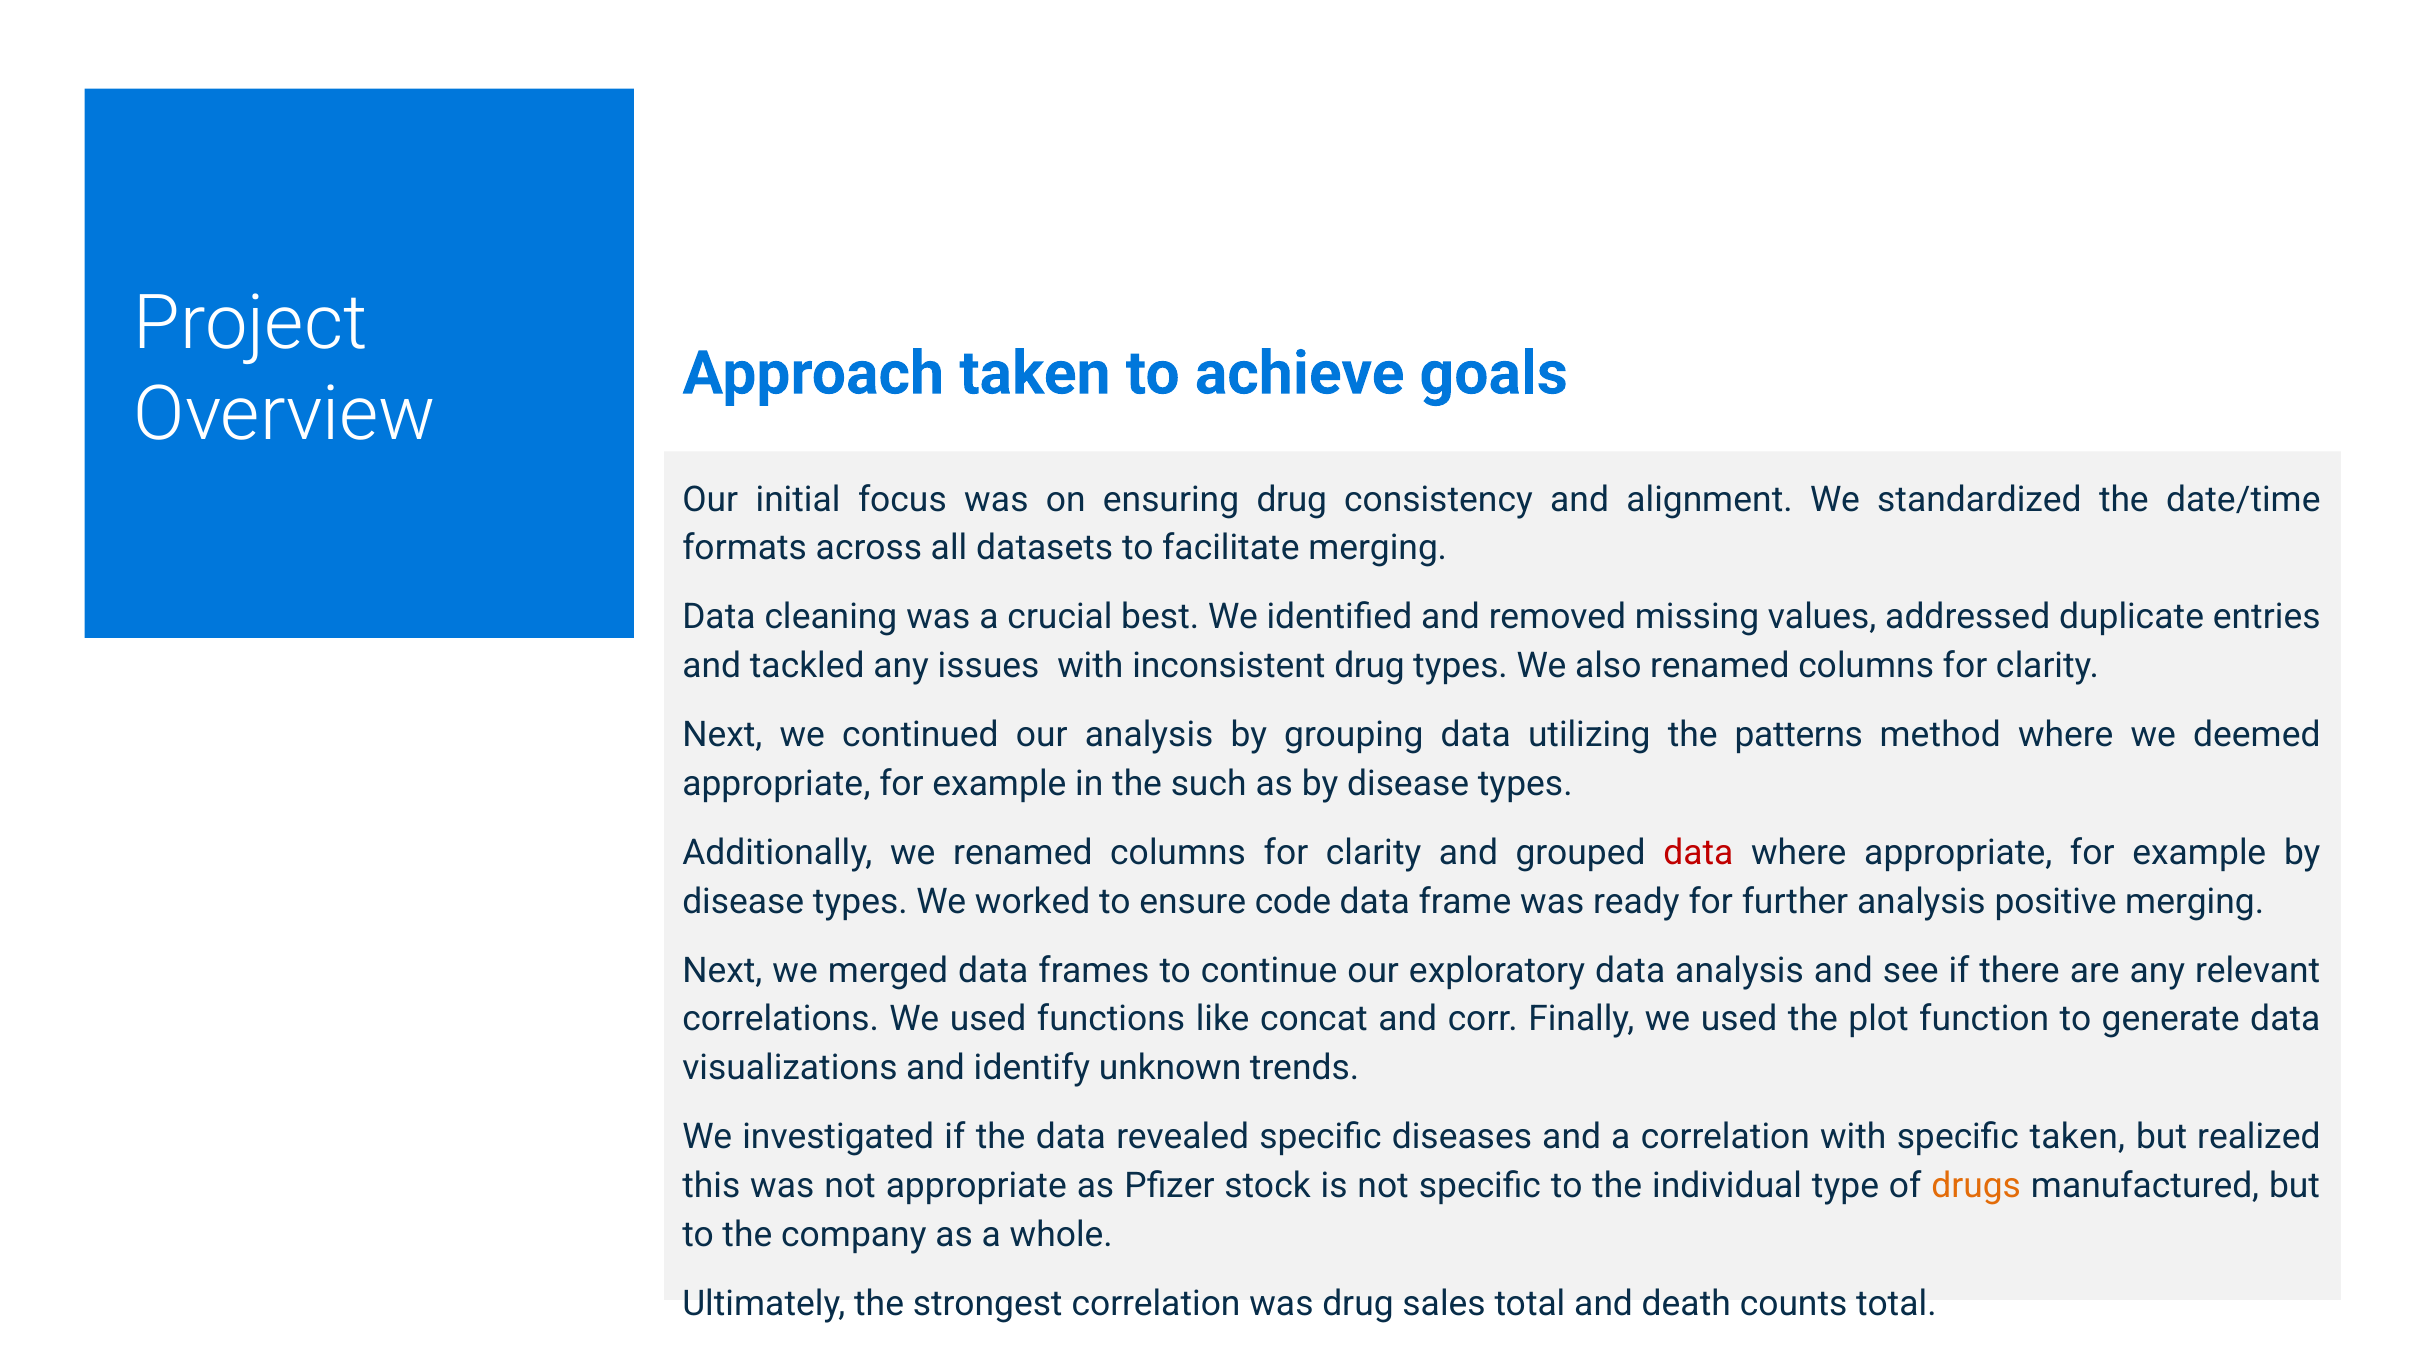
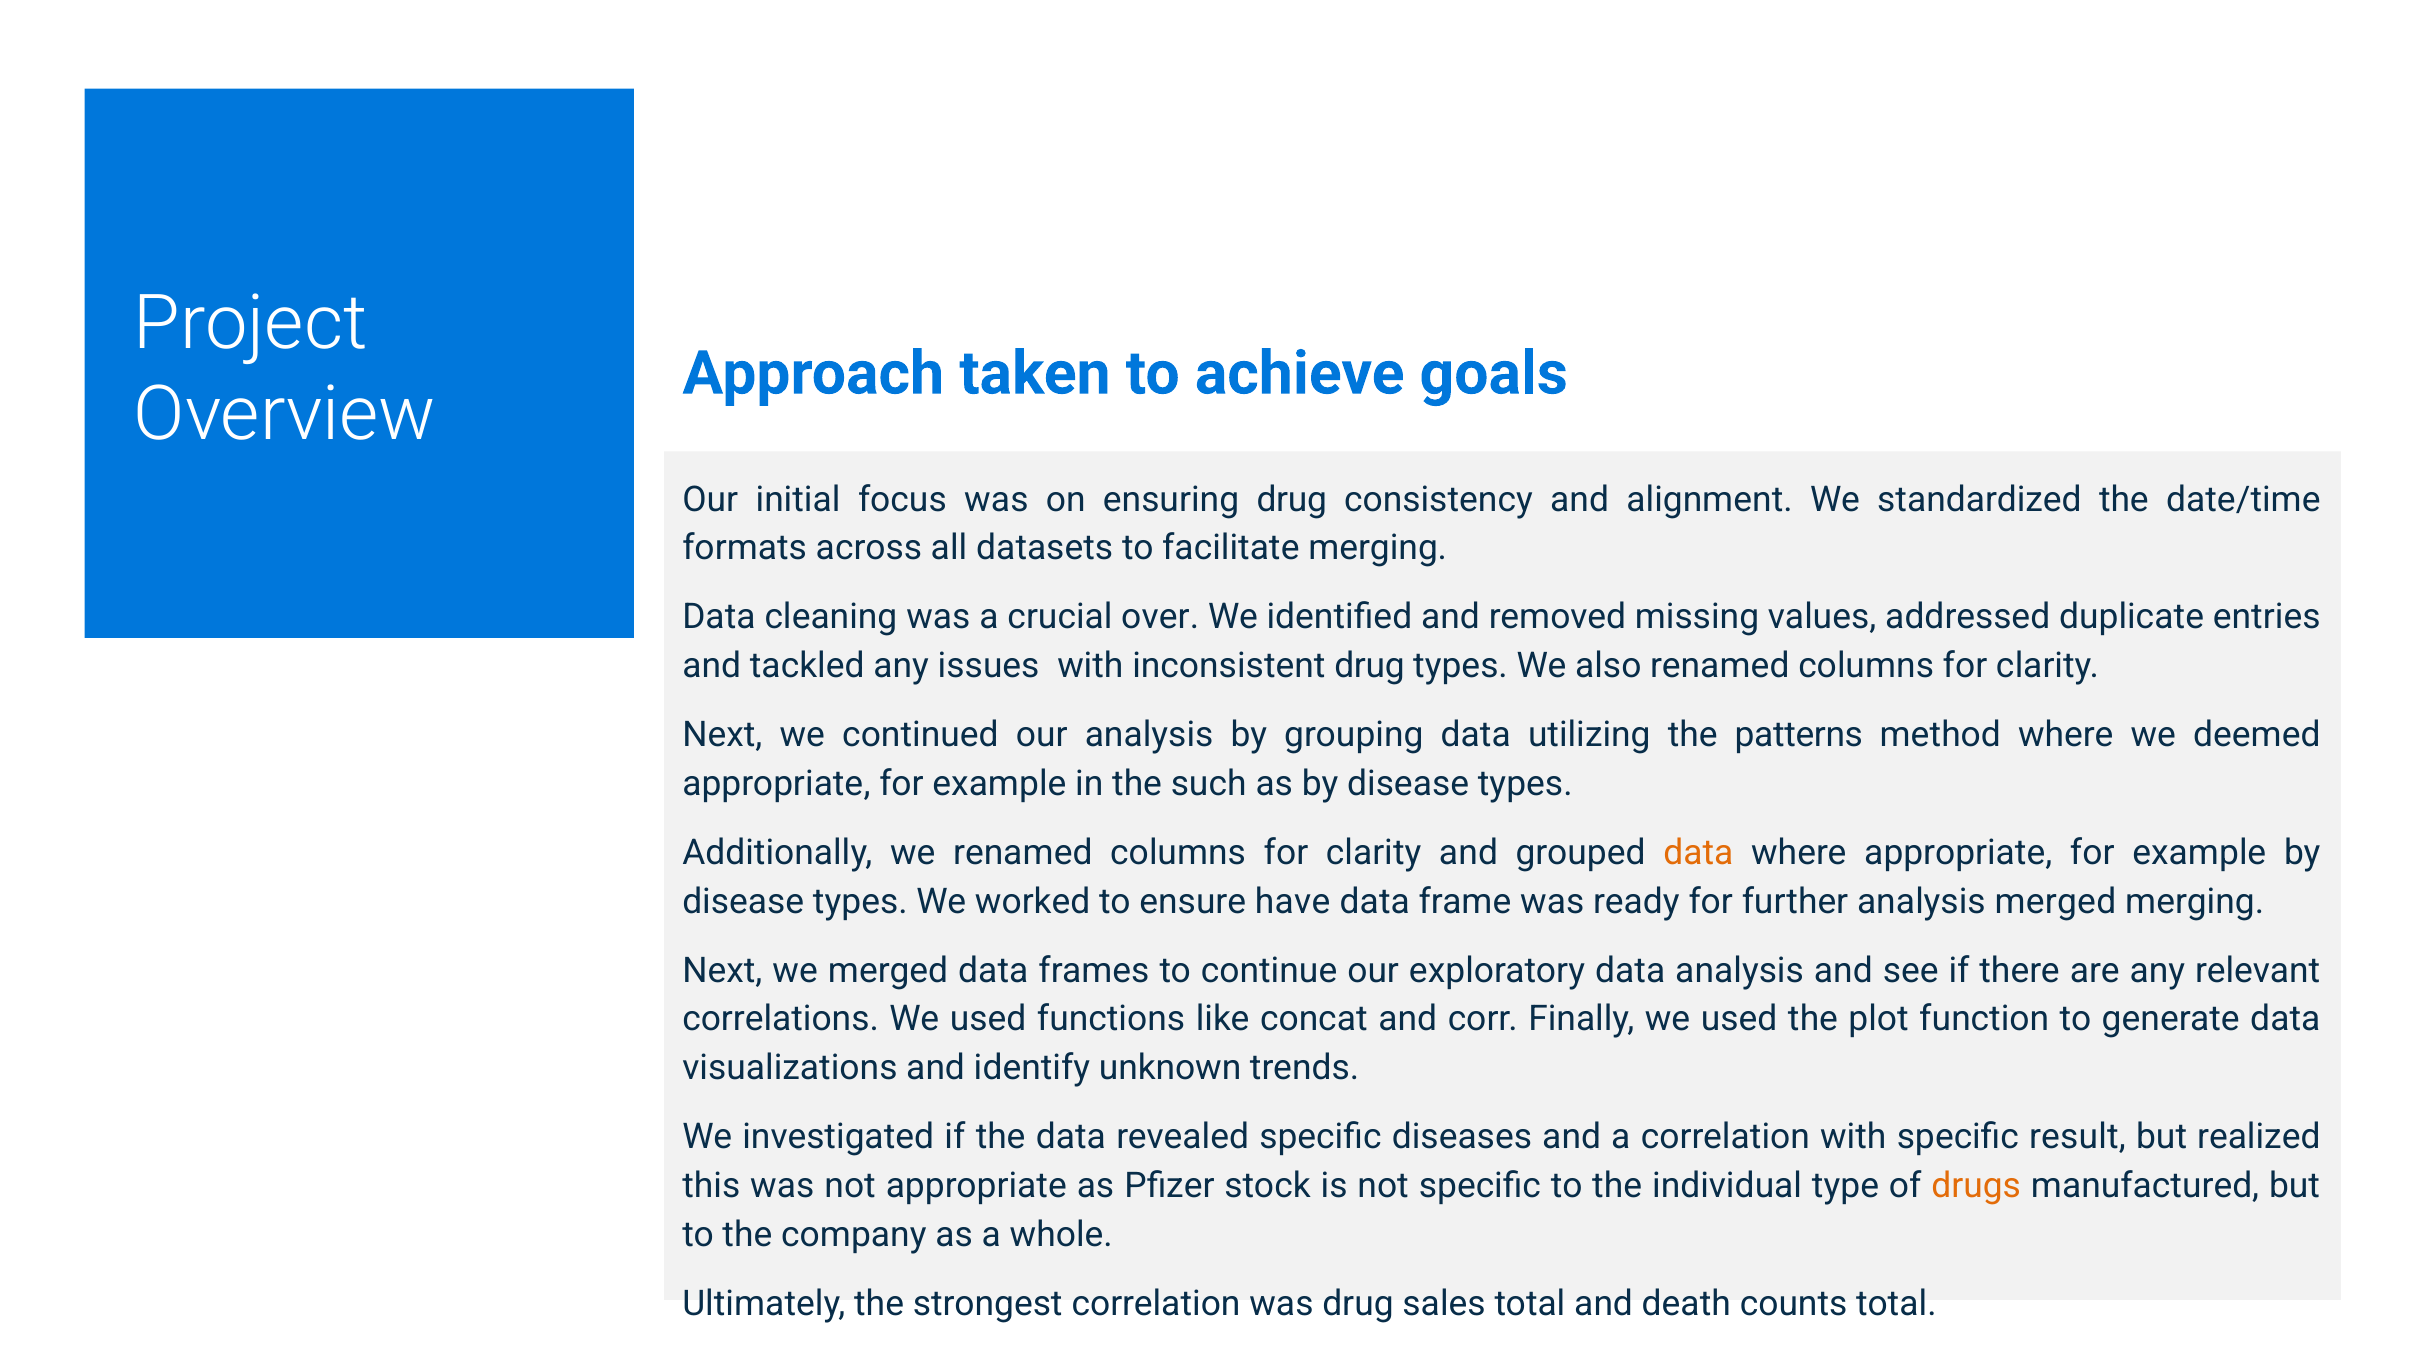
best: best -> over
data at (1698, 853) colour: red -> orange
code: code -> have
analysis positive: positive -> merged
specific taken: taken -> result
